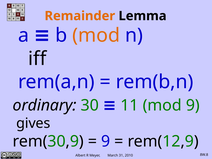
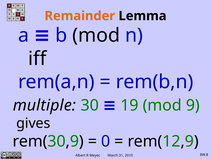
mod at (96, 35) colour: orange -> black
ordinary: ordinary -> multiple
11: 11 -> 19
9 at (106, 141): 9 -> 0
